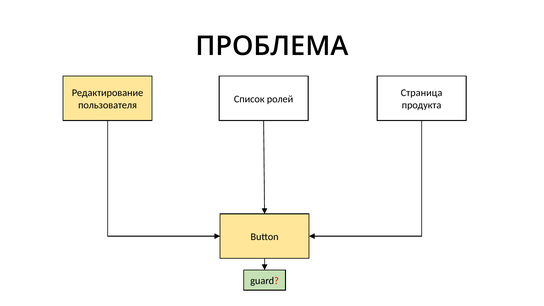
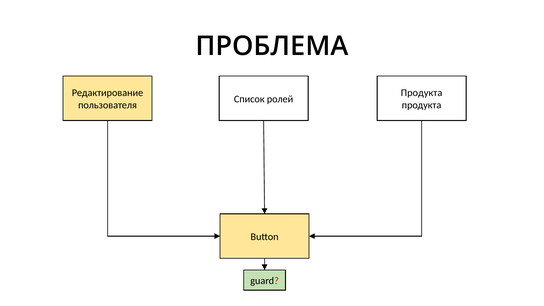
Страница at (422, 93): Страница -> Продукта
